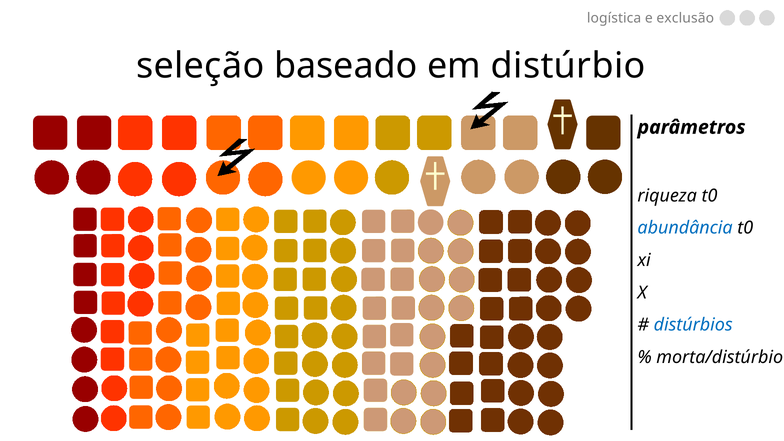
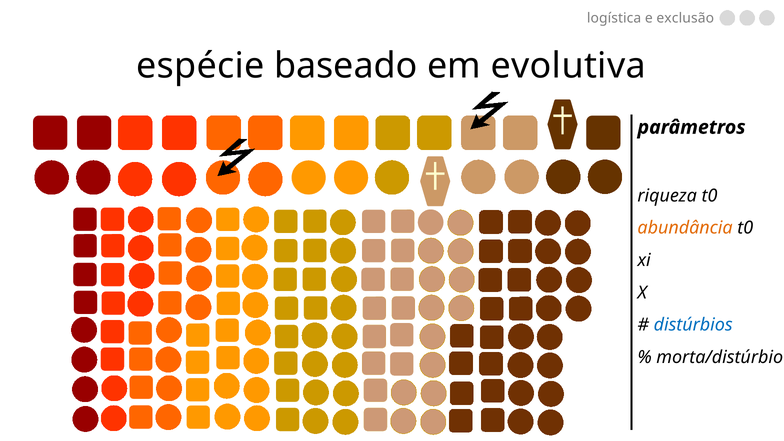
seleção: seleção -> espécie
distúrbio: distúrbio -> evolutiva
abundância colour: blue -> orange
